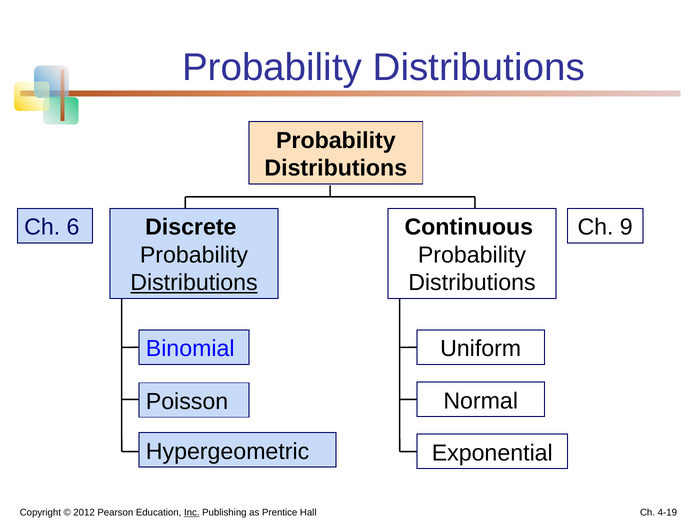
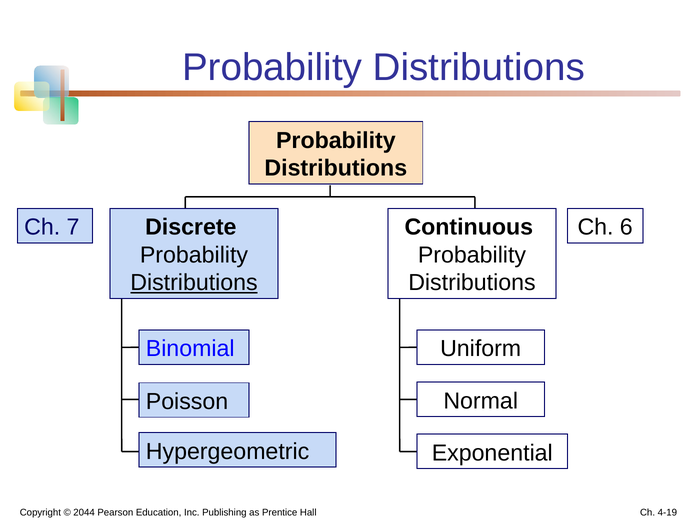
6: 6 -> 7
9: 9 -> 6
2012: 2012 -> 2044
Inc underline: present -> none
